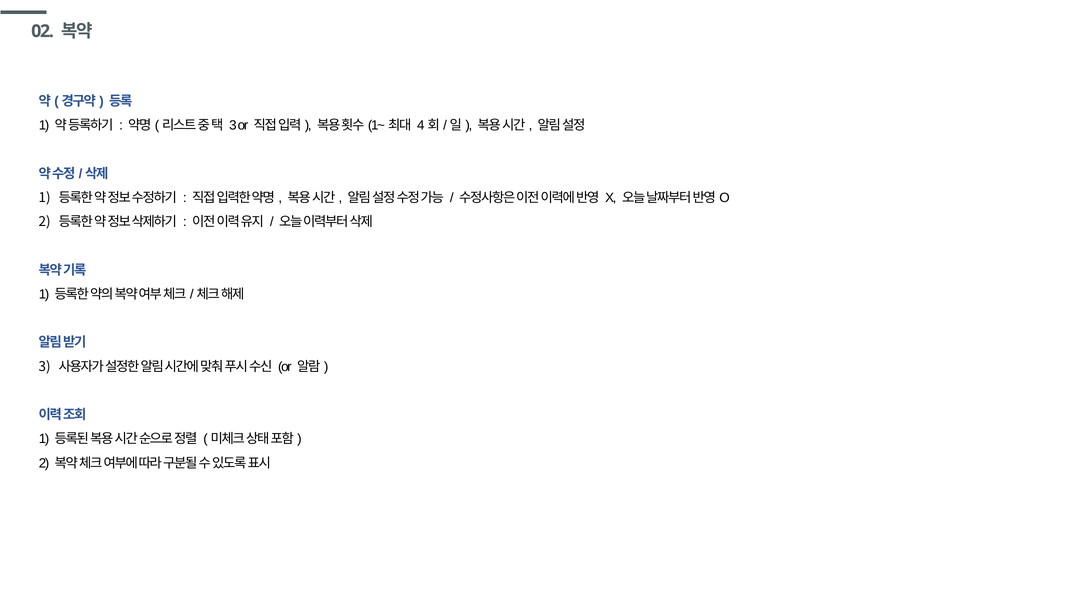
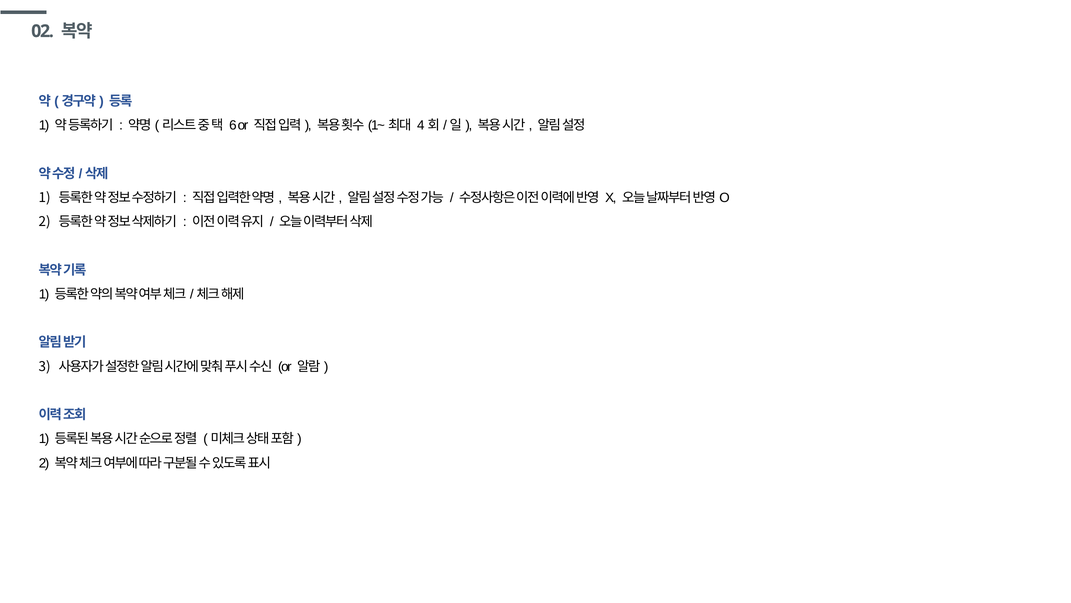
3 at (233, 125): 3 -> 6
